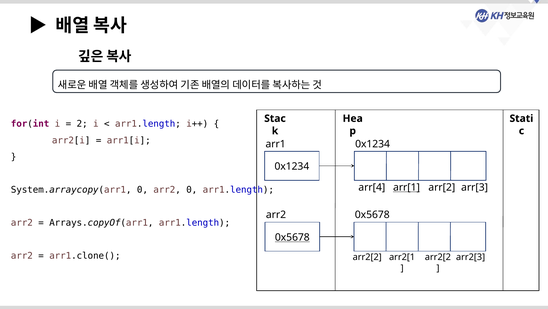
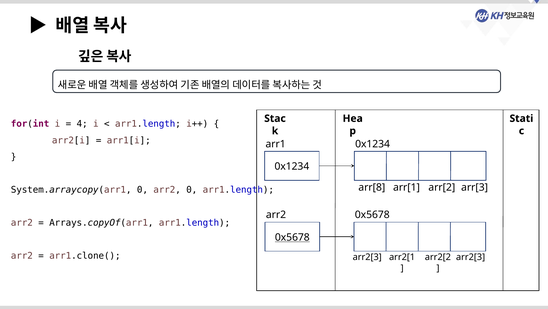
2: 2 -> 4
arr[4: arr[4 -> arr[8
arr[1 underline: present -> none
arr2[2 at (367, 257): arr2[2 -> arr2[3
